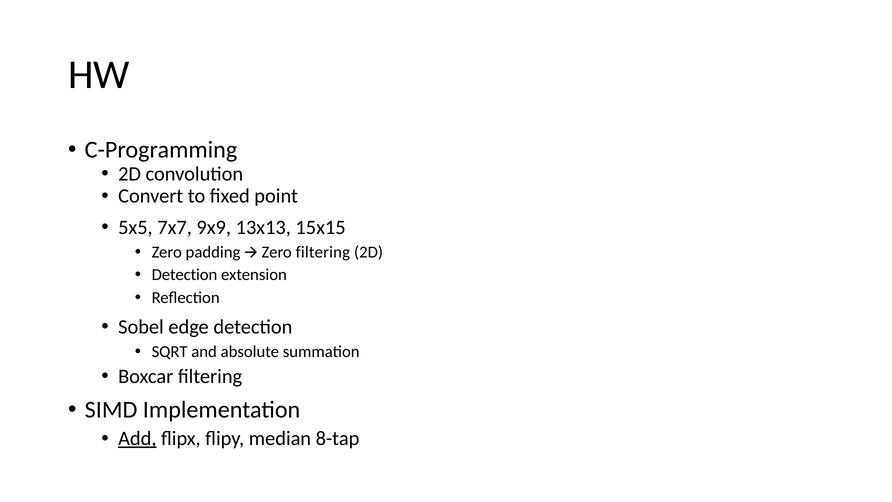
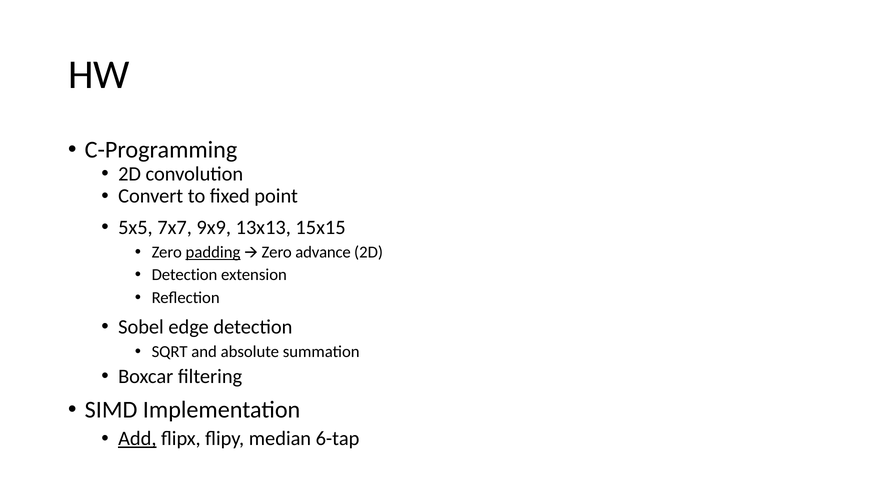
padding underline: none -> present
Zero filtering: filtering -> advance
8-tap: 8-tap -> 6-tap
